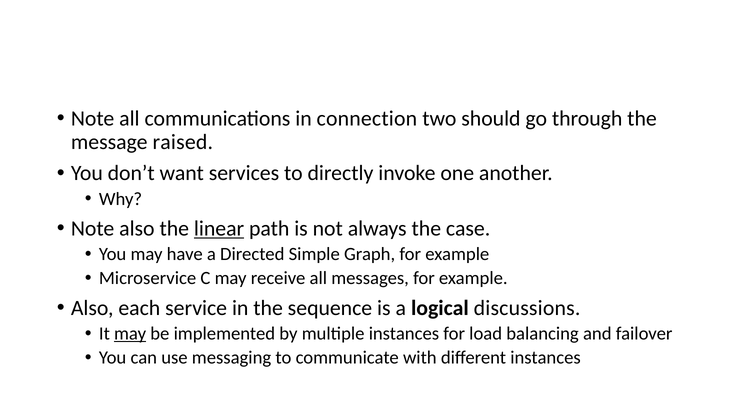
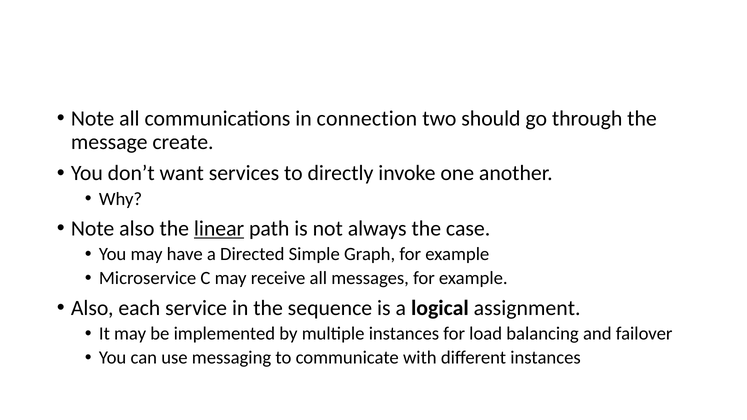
raised: raised -> create
logical discussions: discussions -> assignment
may at (130, 334) underline: present -> none
